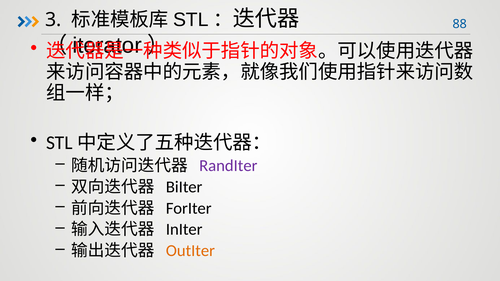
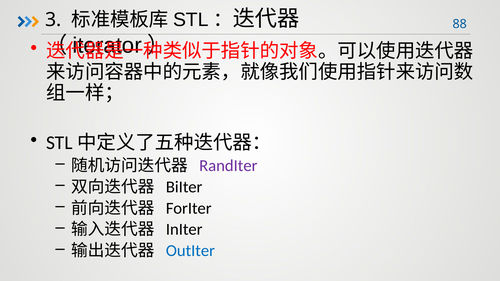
OutIter colour: orange -> blue
